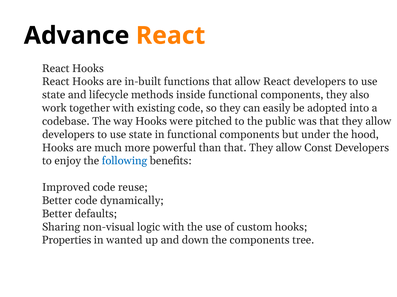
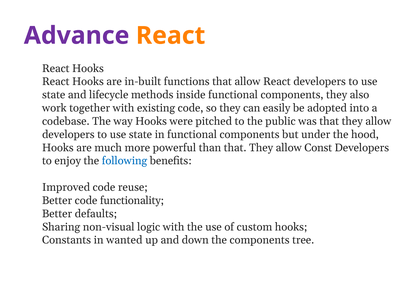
Advance colour: black -> purple
dynamically: dynamically -> functionality
Properties: Properties -> Constants
